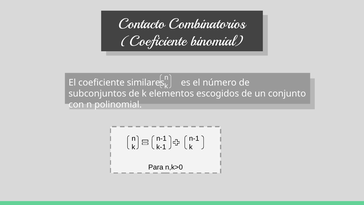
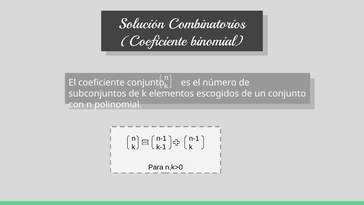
Contacto: Contacto -> Solución
coeficiente similares: similares -> conjunto
